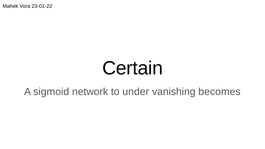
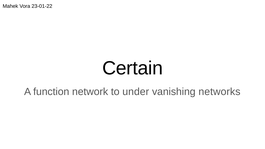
sigmoid: sigmoid -> function
becomes: becomes -> networks
